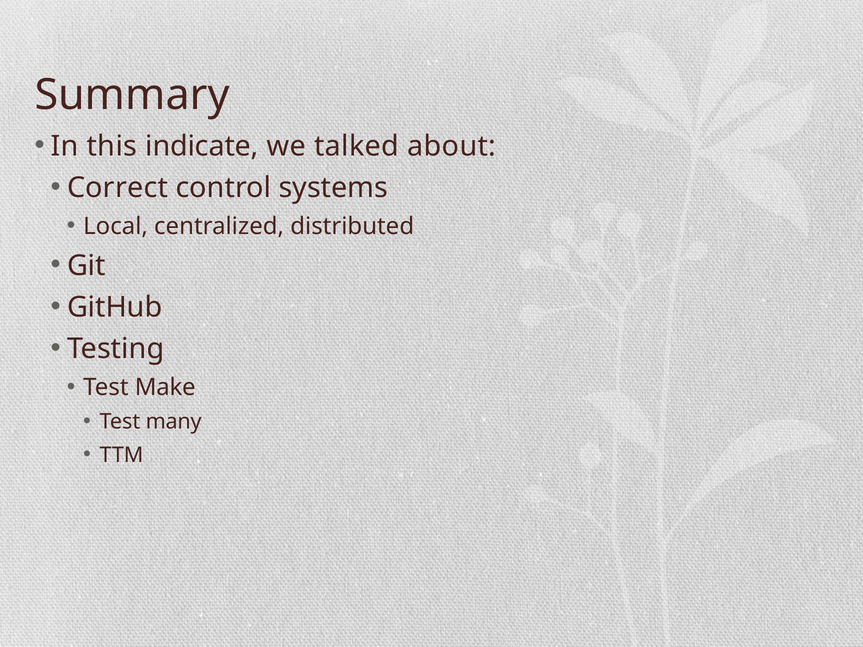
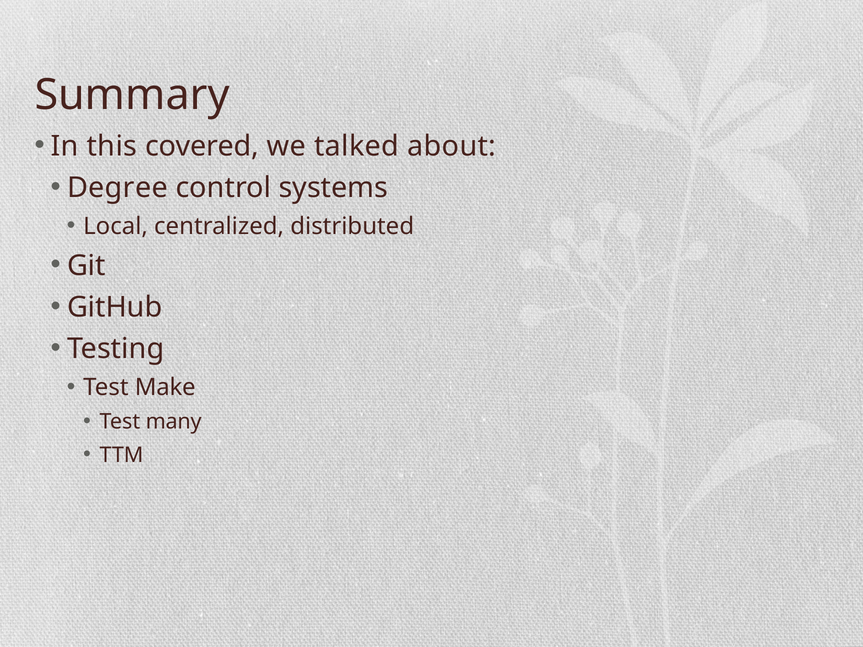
indicate: indicate -> covered
Correct: Correct -> Degree
